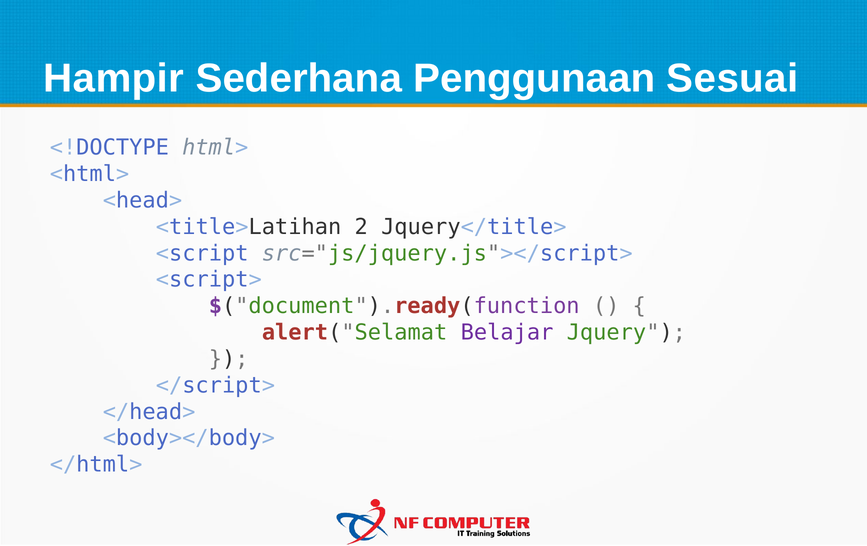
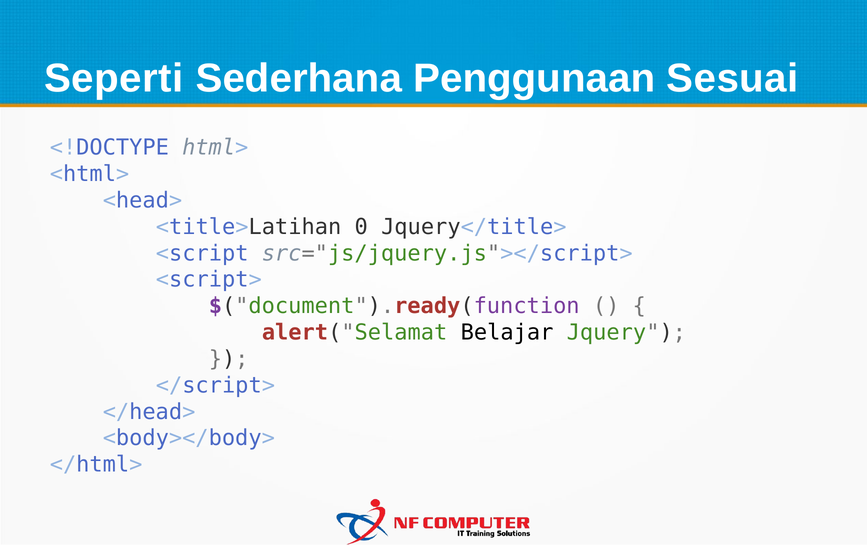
Hampir: Hampir -> Seperti
2: 2 -> 0
Belajar colour: purple -> black
